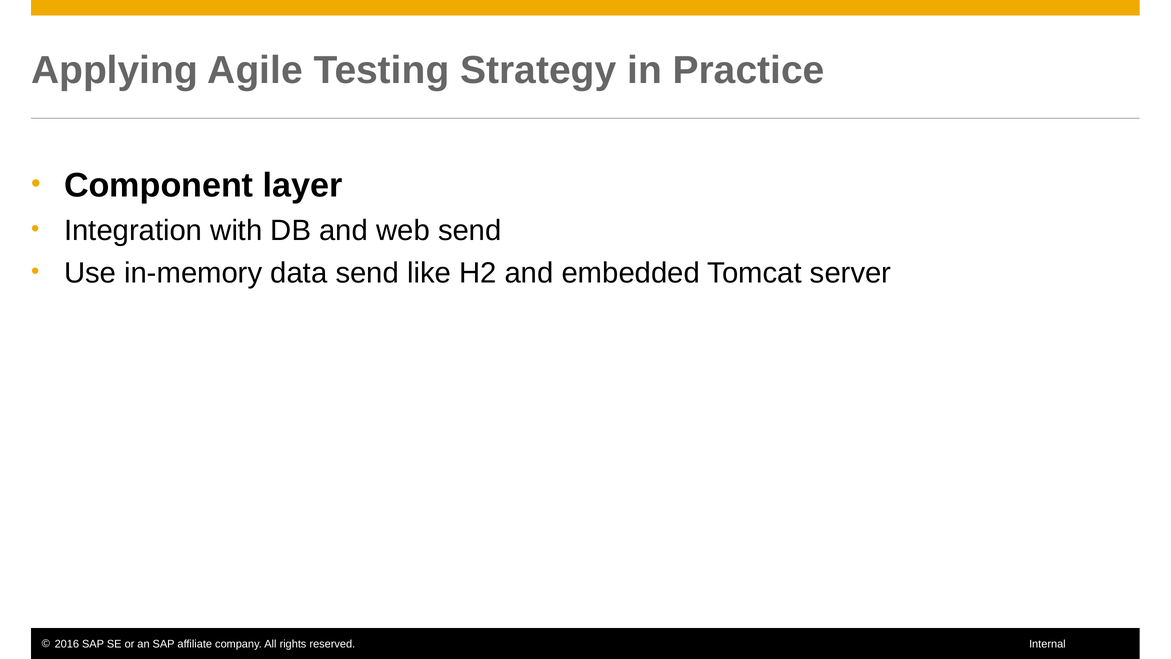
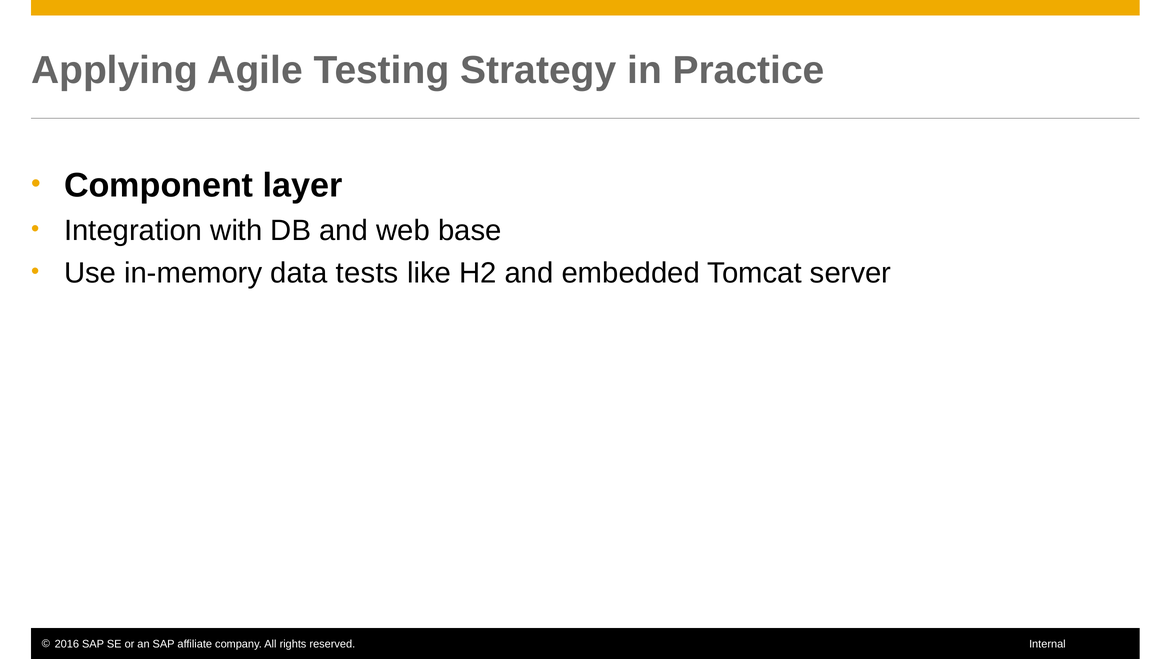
web send: send -> base
data send: send -> tests
